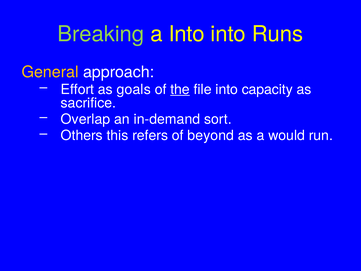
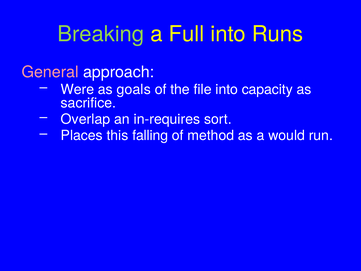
a Into: Into -> Full
General colour: yellow -> pink
Effort: Effort -> Were
the underline: present -> none
in-demand: in-demand -> in-requires
Others: Others -> Places
refers: refers -> falling
beyond: beyond -> method
